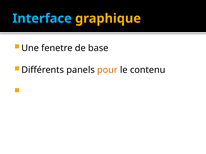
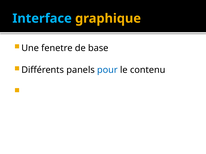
pour colour: orange -> blue
